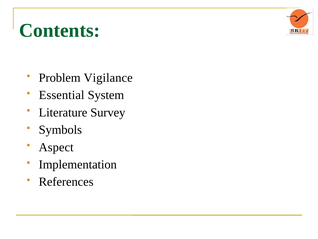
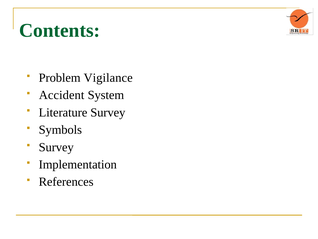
Essential: Essential -> Accident
Aspect at (56, 147): Aspect -> Survey
